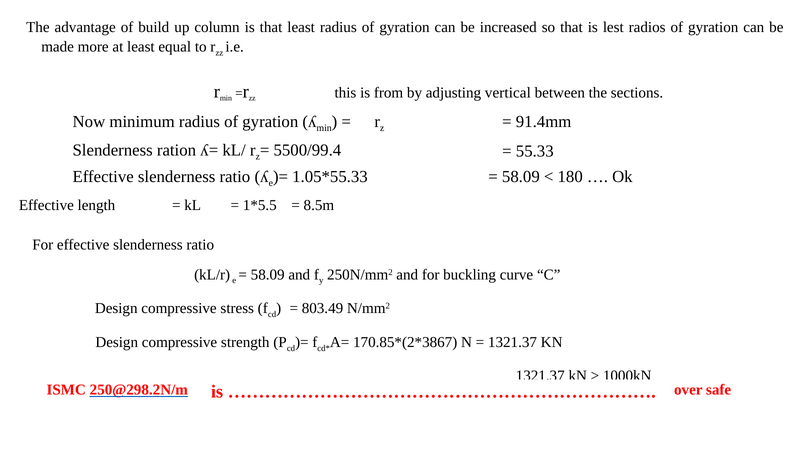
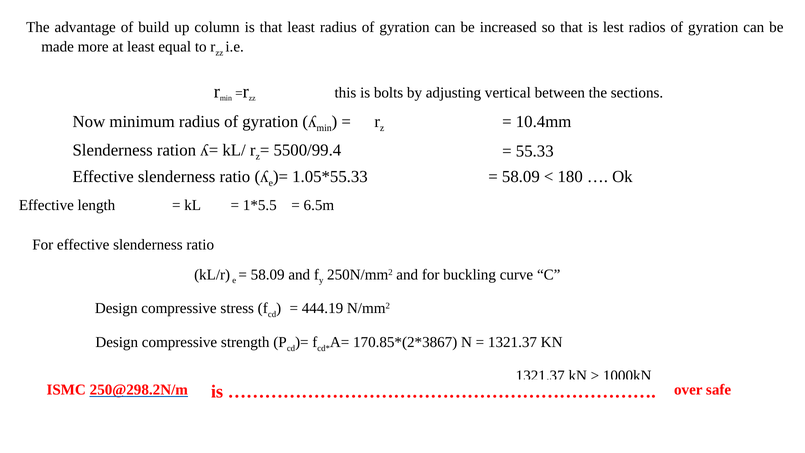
from: from -> bolts
91.4mm: 91.4mm -> 10.4mm
8.5m: 8.5m -> 6.5m
803.49: 803.49 -> 444.19
